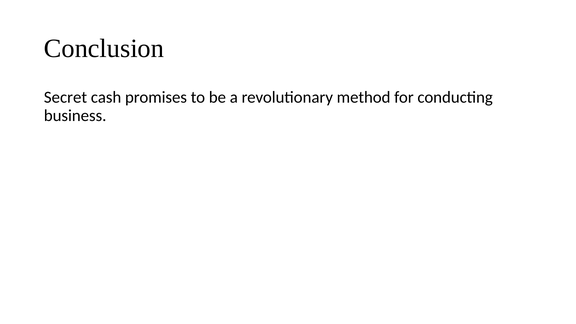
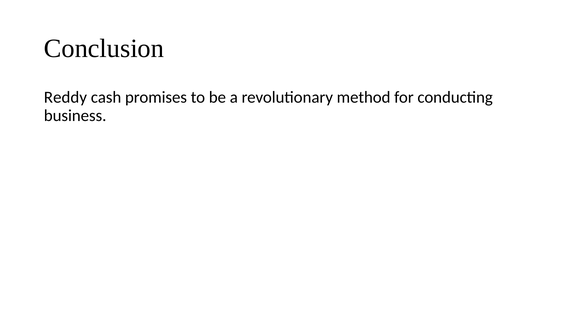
Secret: Secret -> Reddy
